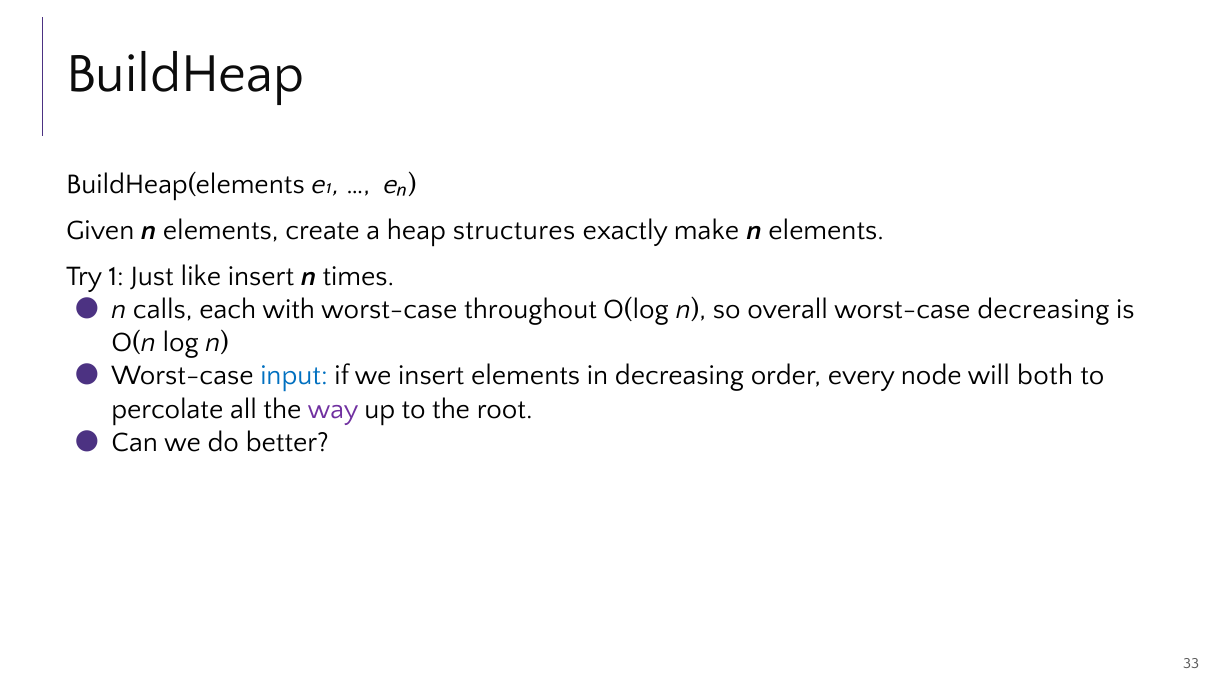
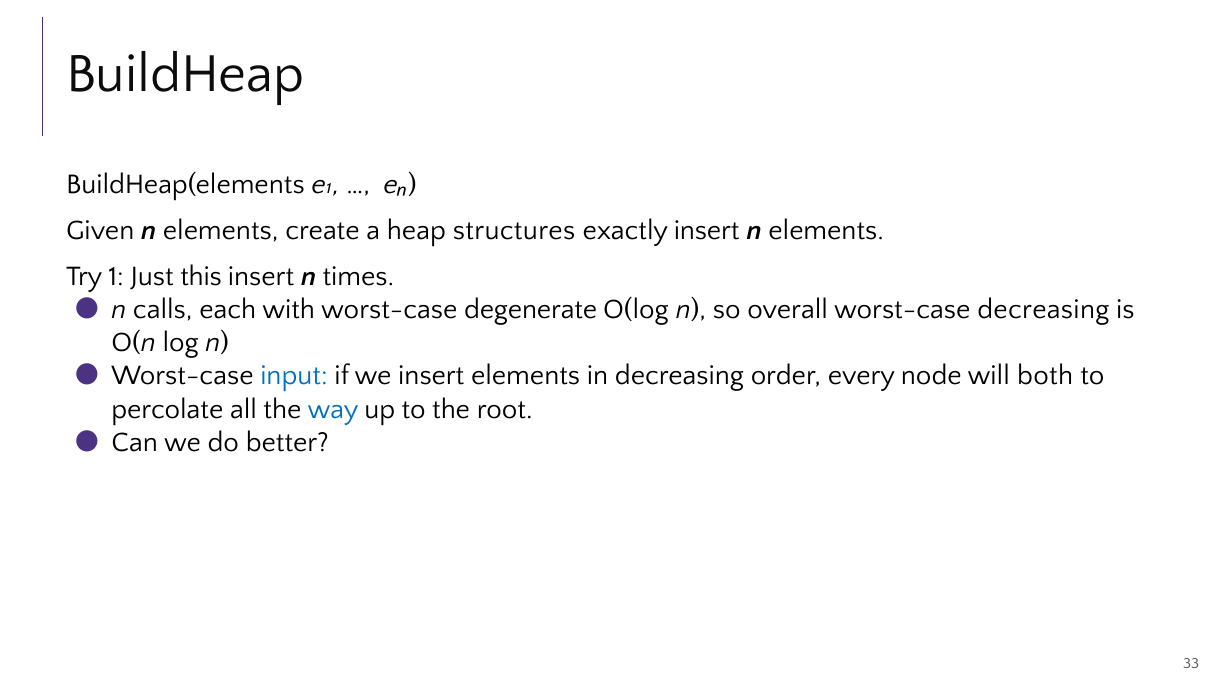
exactly make: make -> insert
like: like -> this
throughout: throughout -> degenerate
way colour: purple -> blue
